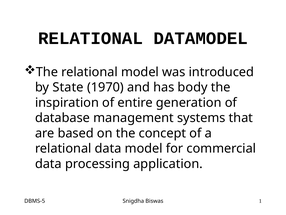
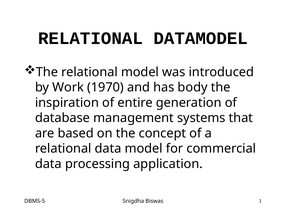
State: State -> Work
